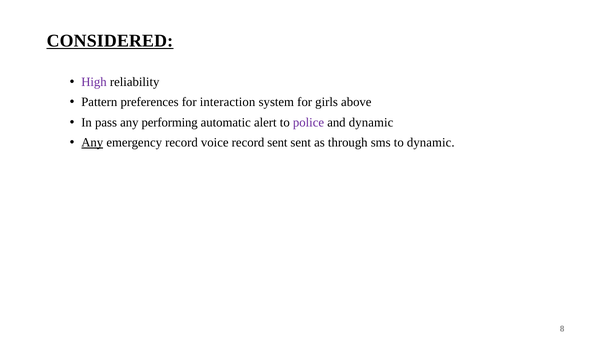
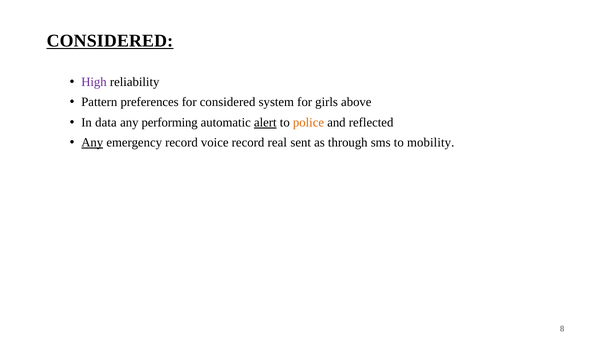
for interaction: interaction -> considered
pass: pass -> data
alert underline: none -> present
police colour: purple -> orange
and dynamic: dynamic -> reflected
record sent: sent -> real
to dynamic: dynamic -> mobility
